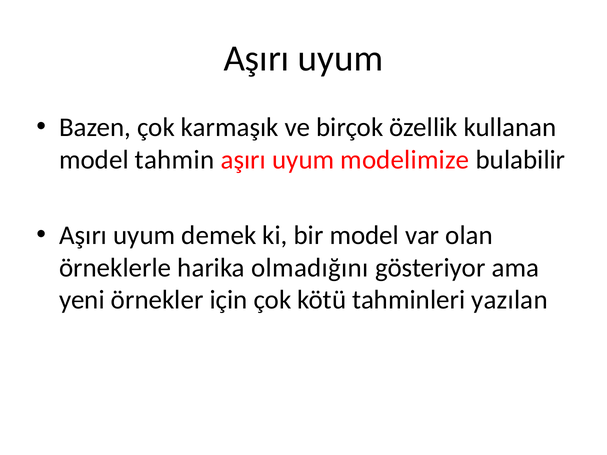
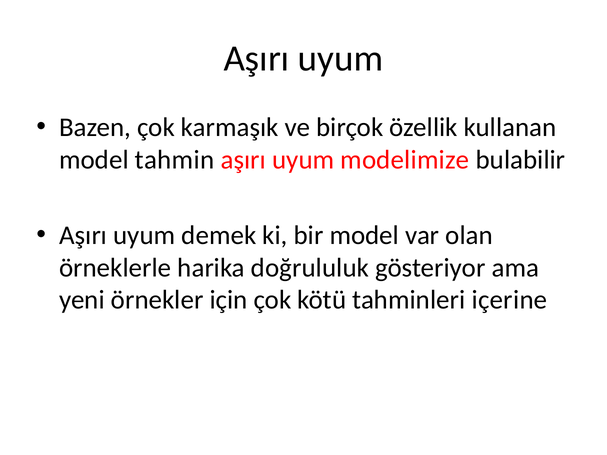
olmadığını: olmadığını -> doğrululuk
yazılan: yazılan -> içerine
